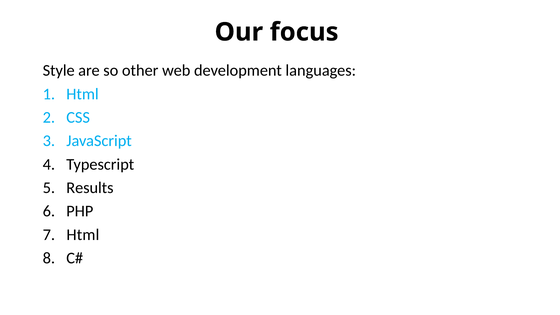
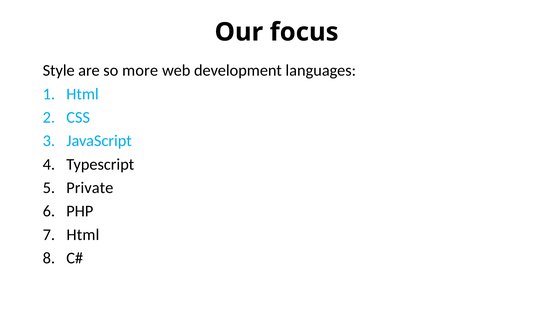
other: other -> more
Results: Results -> Private
